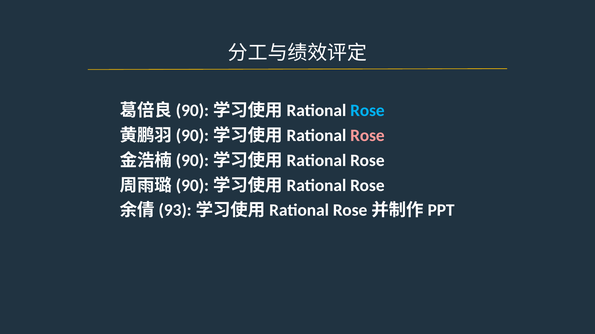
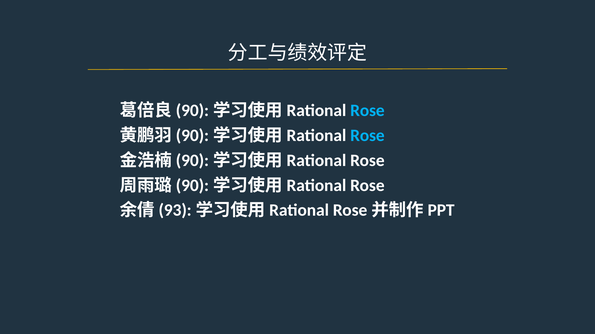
Rose at (367, 136) colour: pink -> light blue
